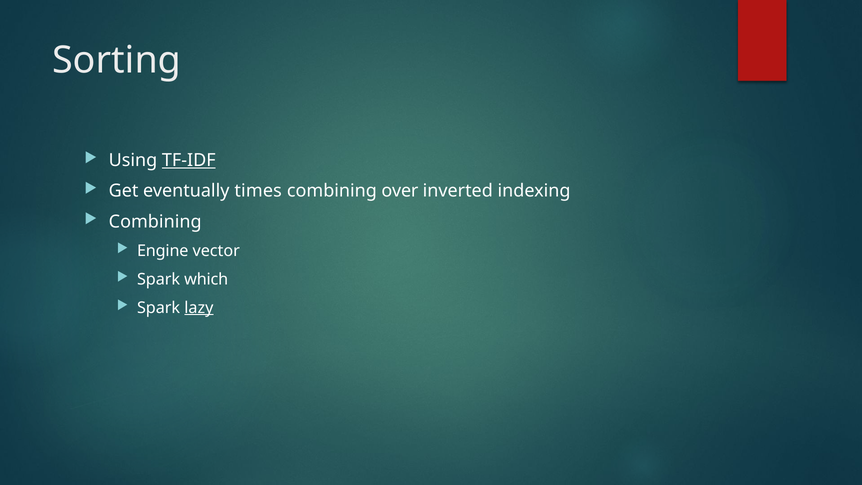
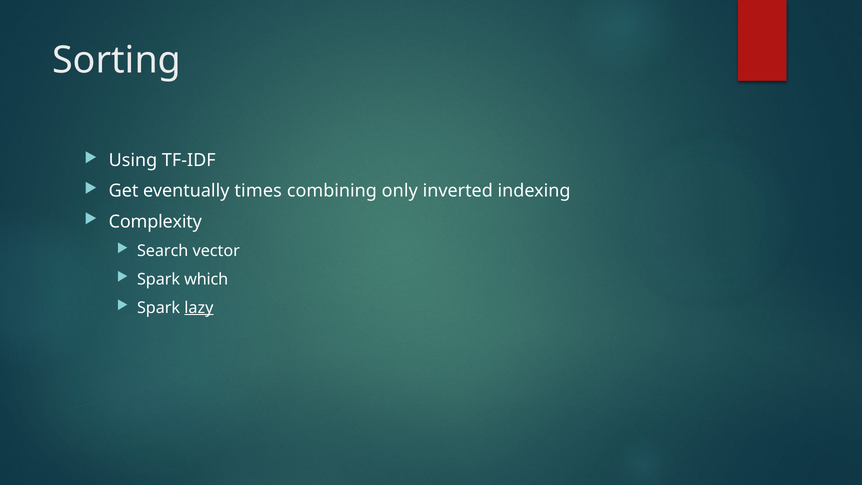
TF-IDF underline: present -> none
over: over -> only
Combining at (155, 222): Combining -> Complexity
Engine: Engine -> Search
